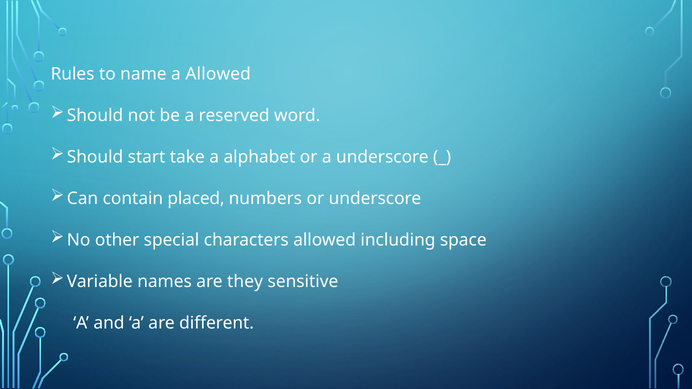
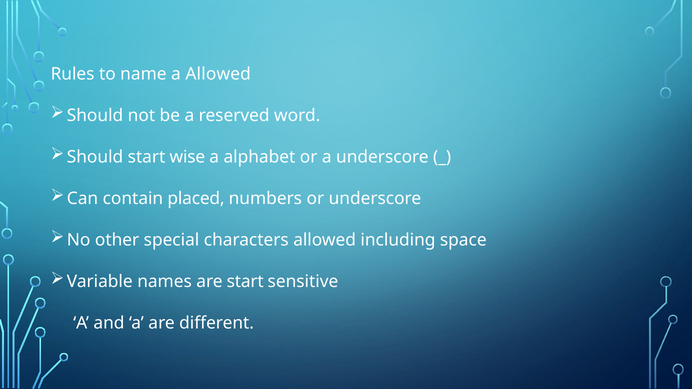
take: take -> wise
are they: they -> start
